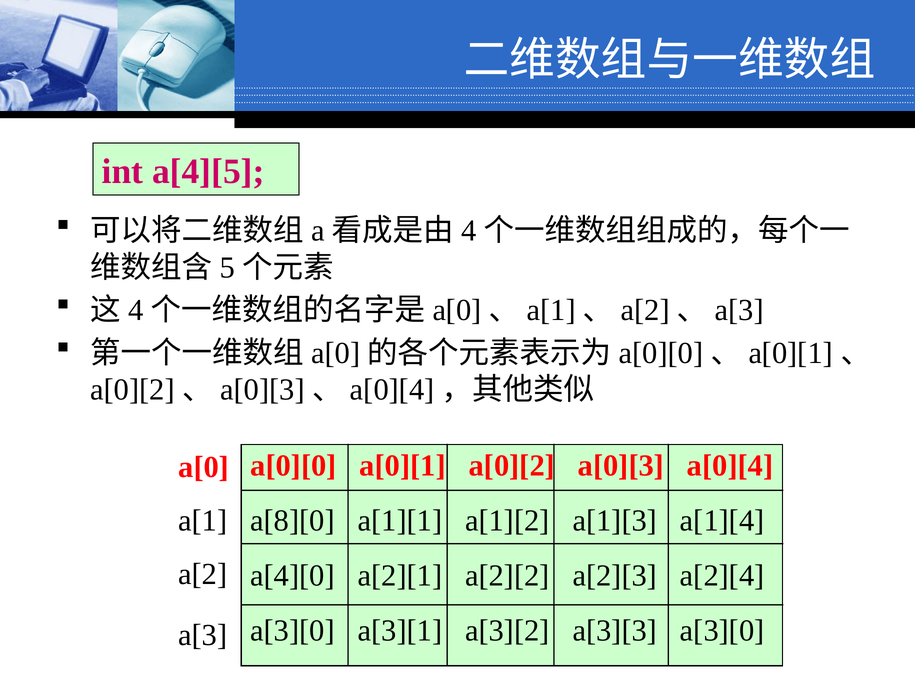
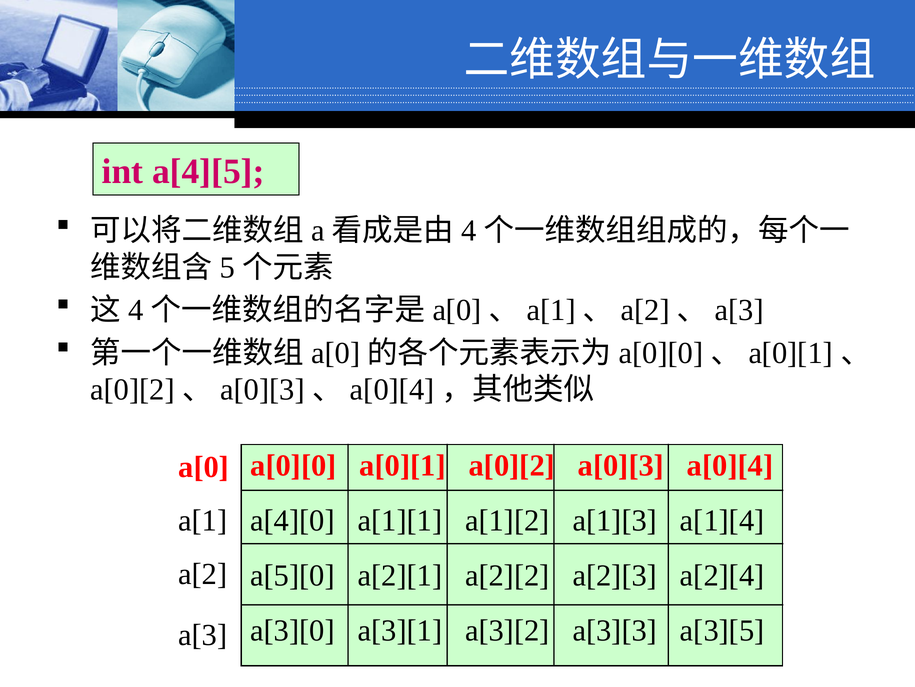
a[8][0: a[8][0 -> a[4][0
a[4][0: a[4][0 -> a[5][0
a[3][3 a[3][0: a[3][0 -> a[3][5
